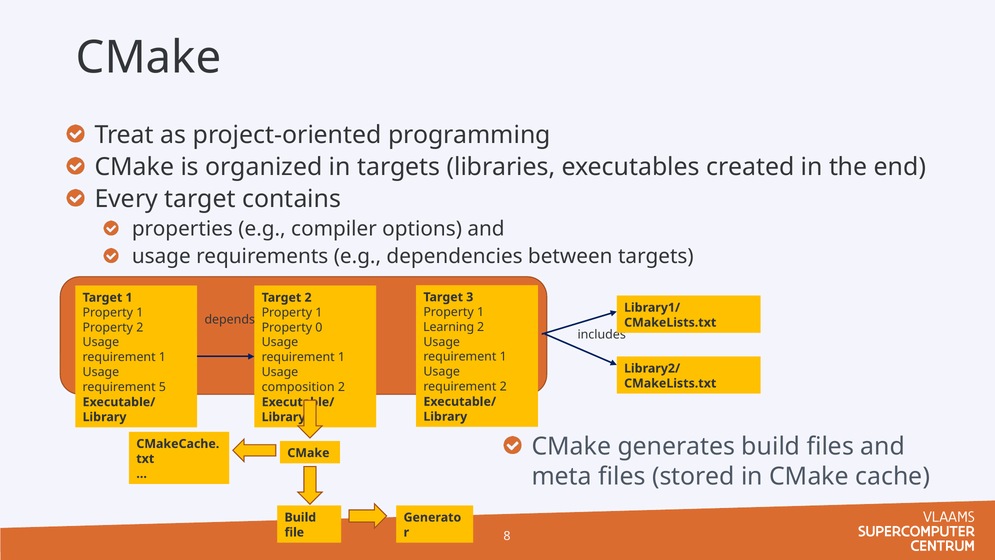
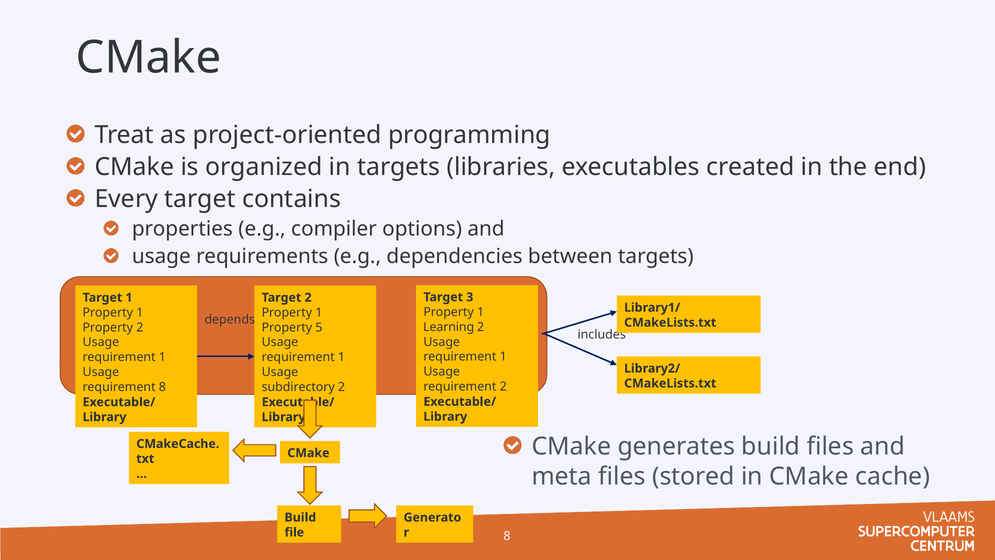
0: 0 -> 5
requirement 5: 5 -> 8
composition: composition -> subdirectory
